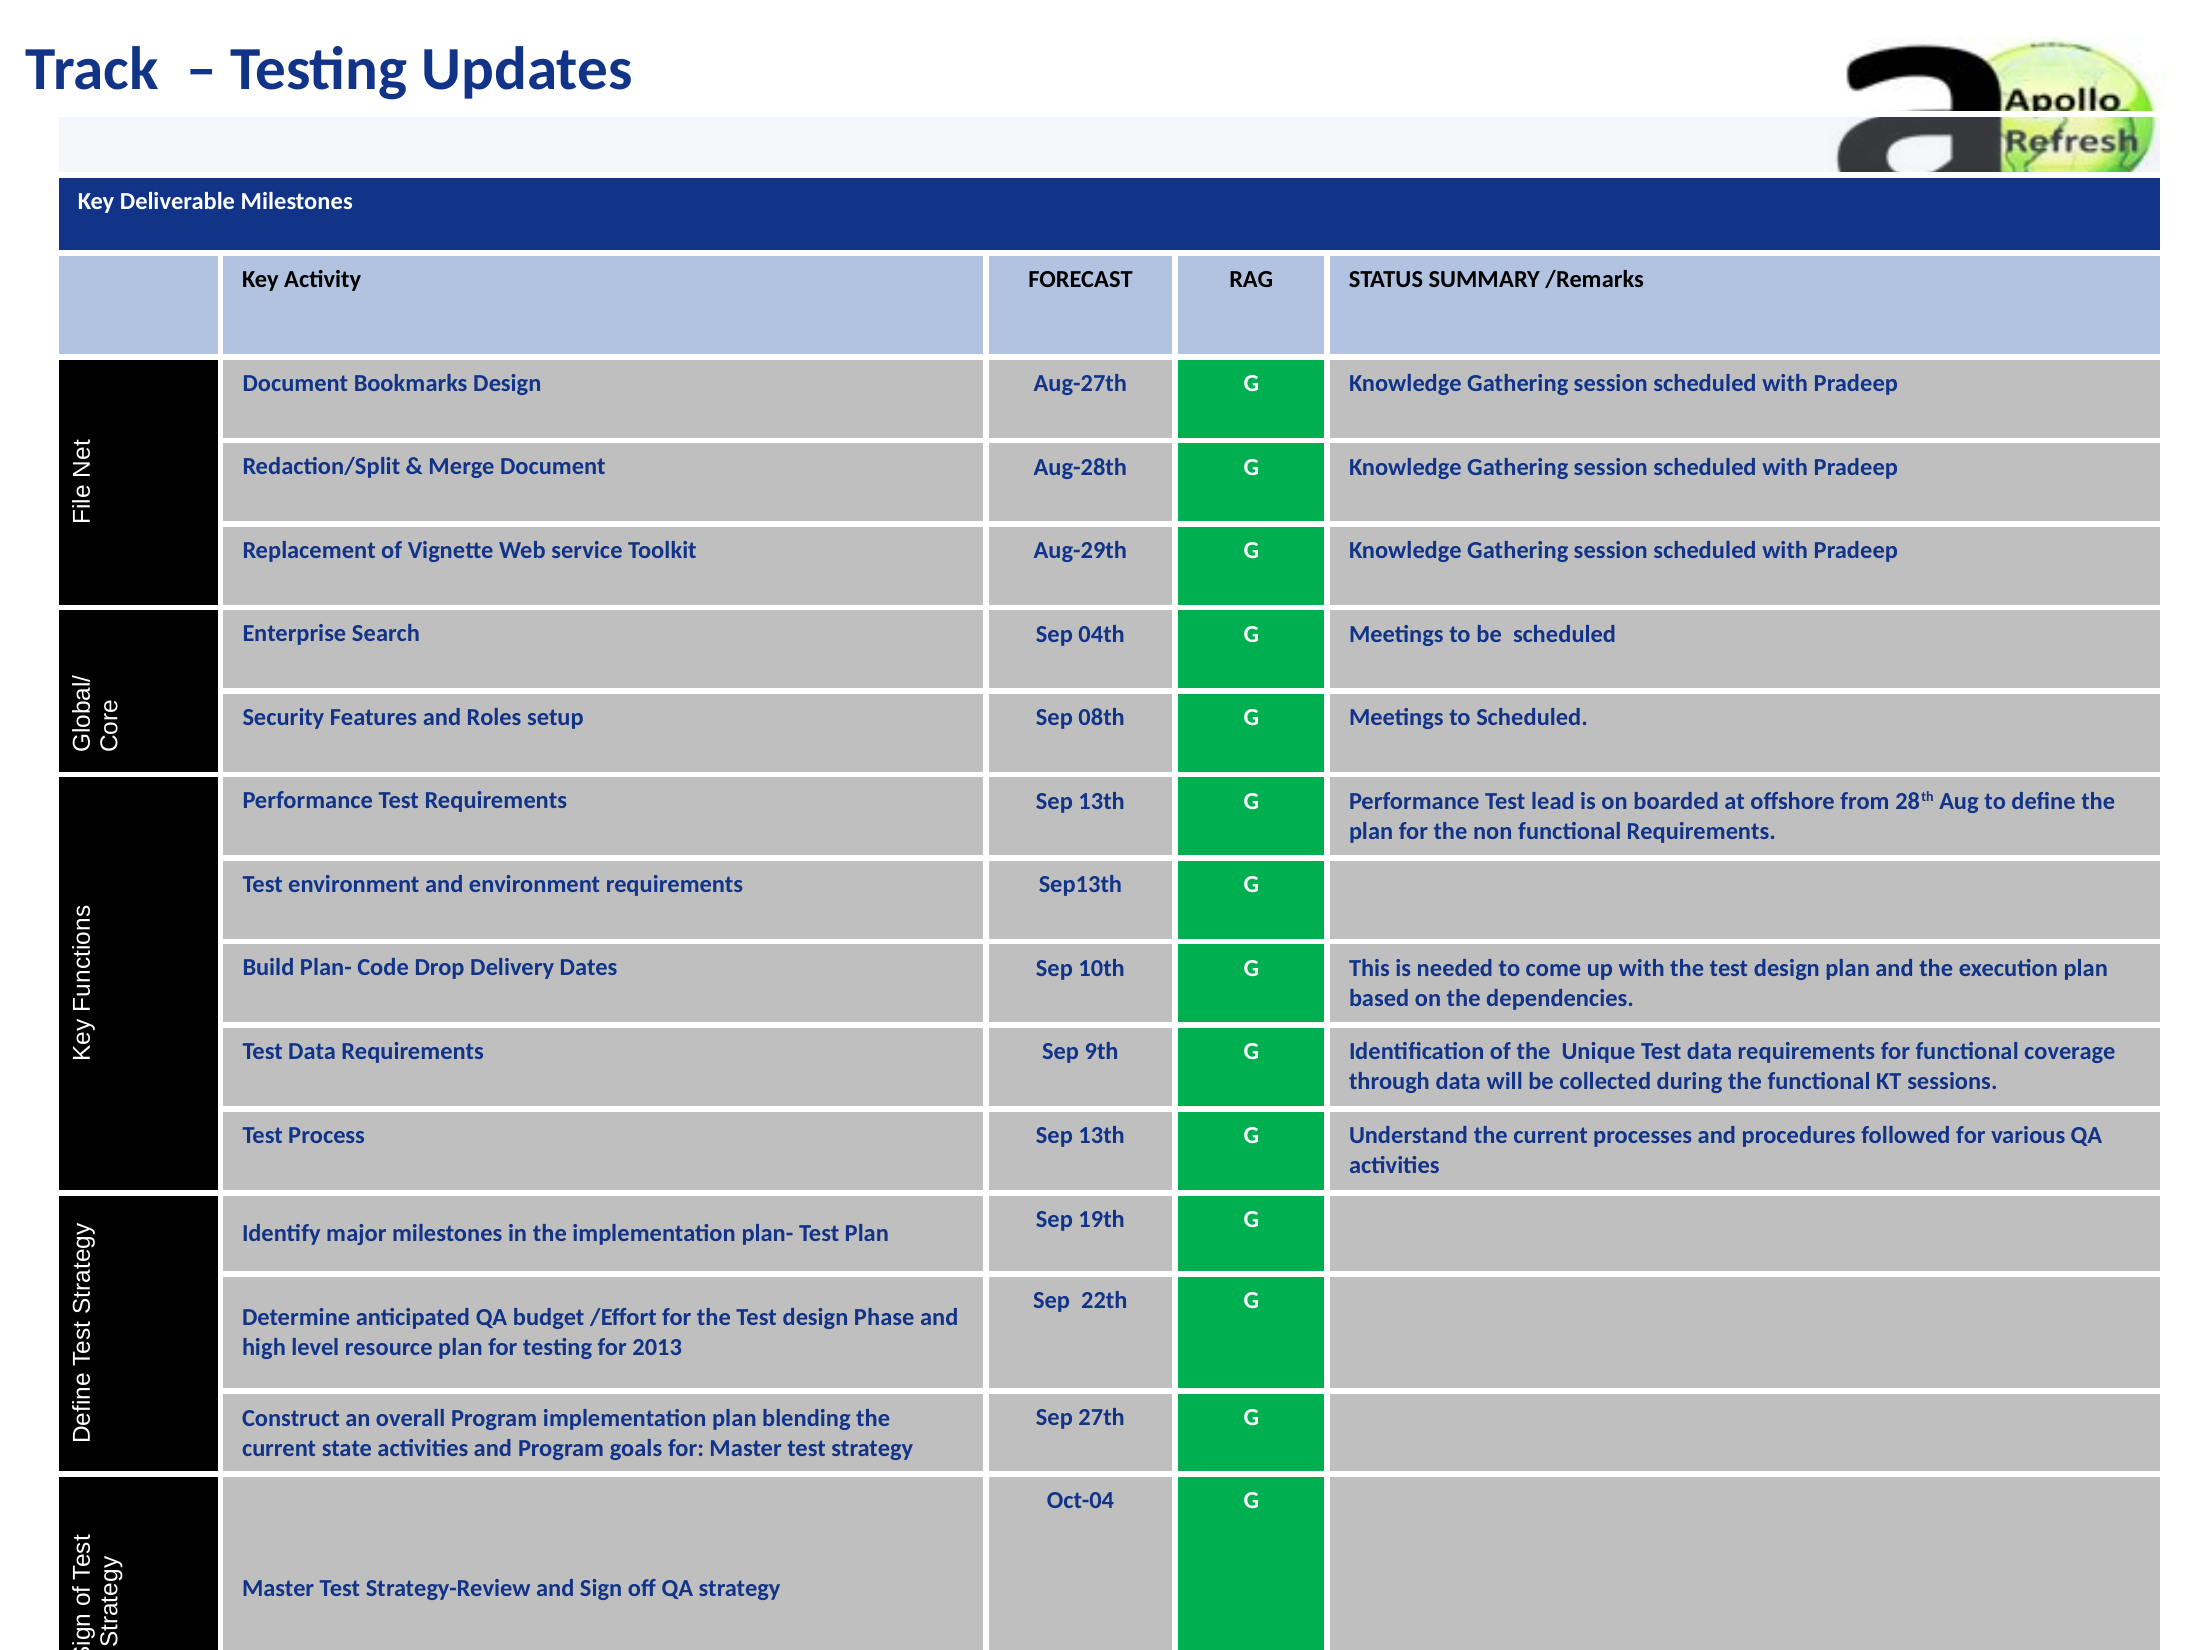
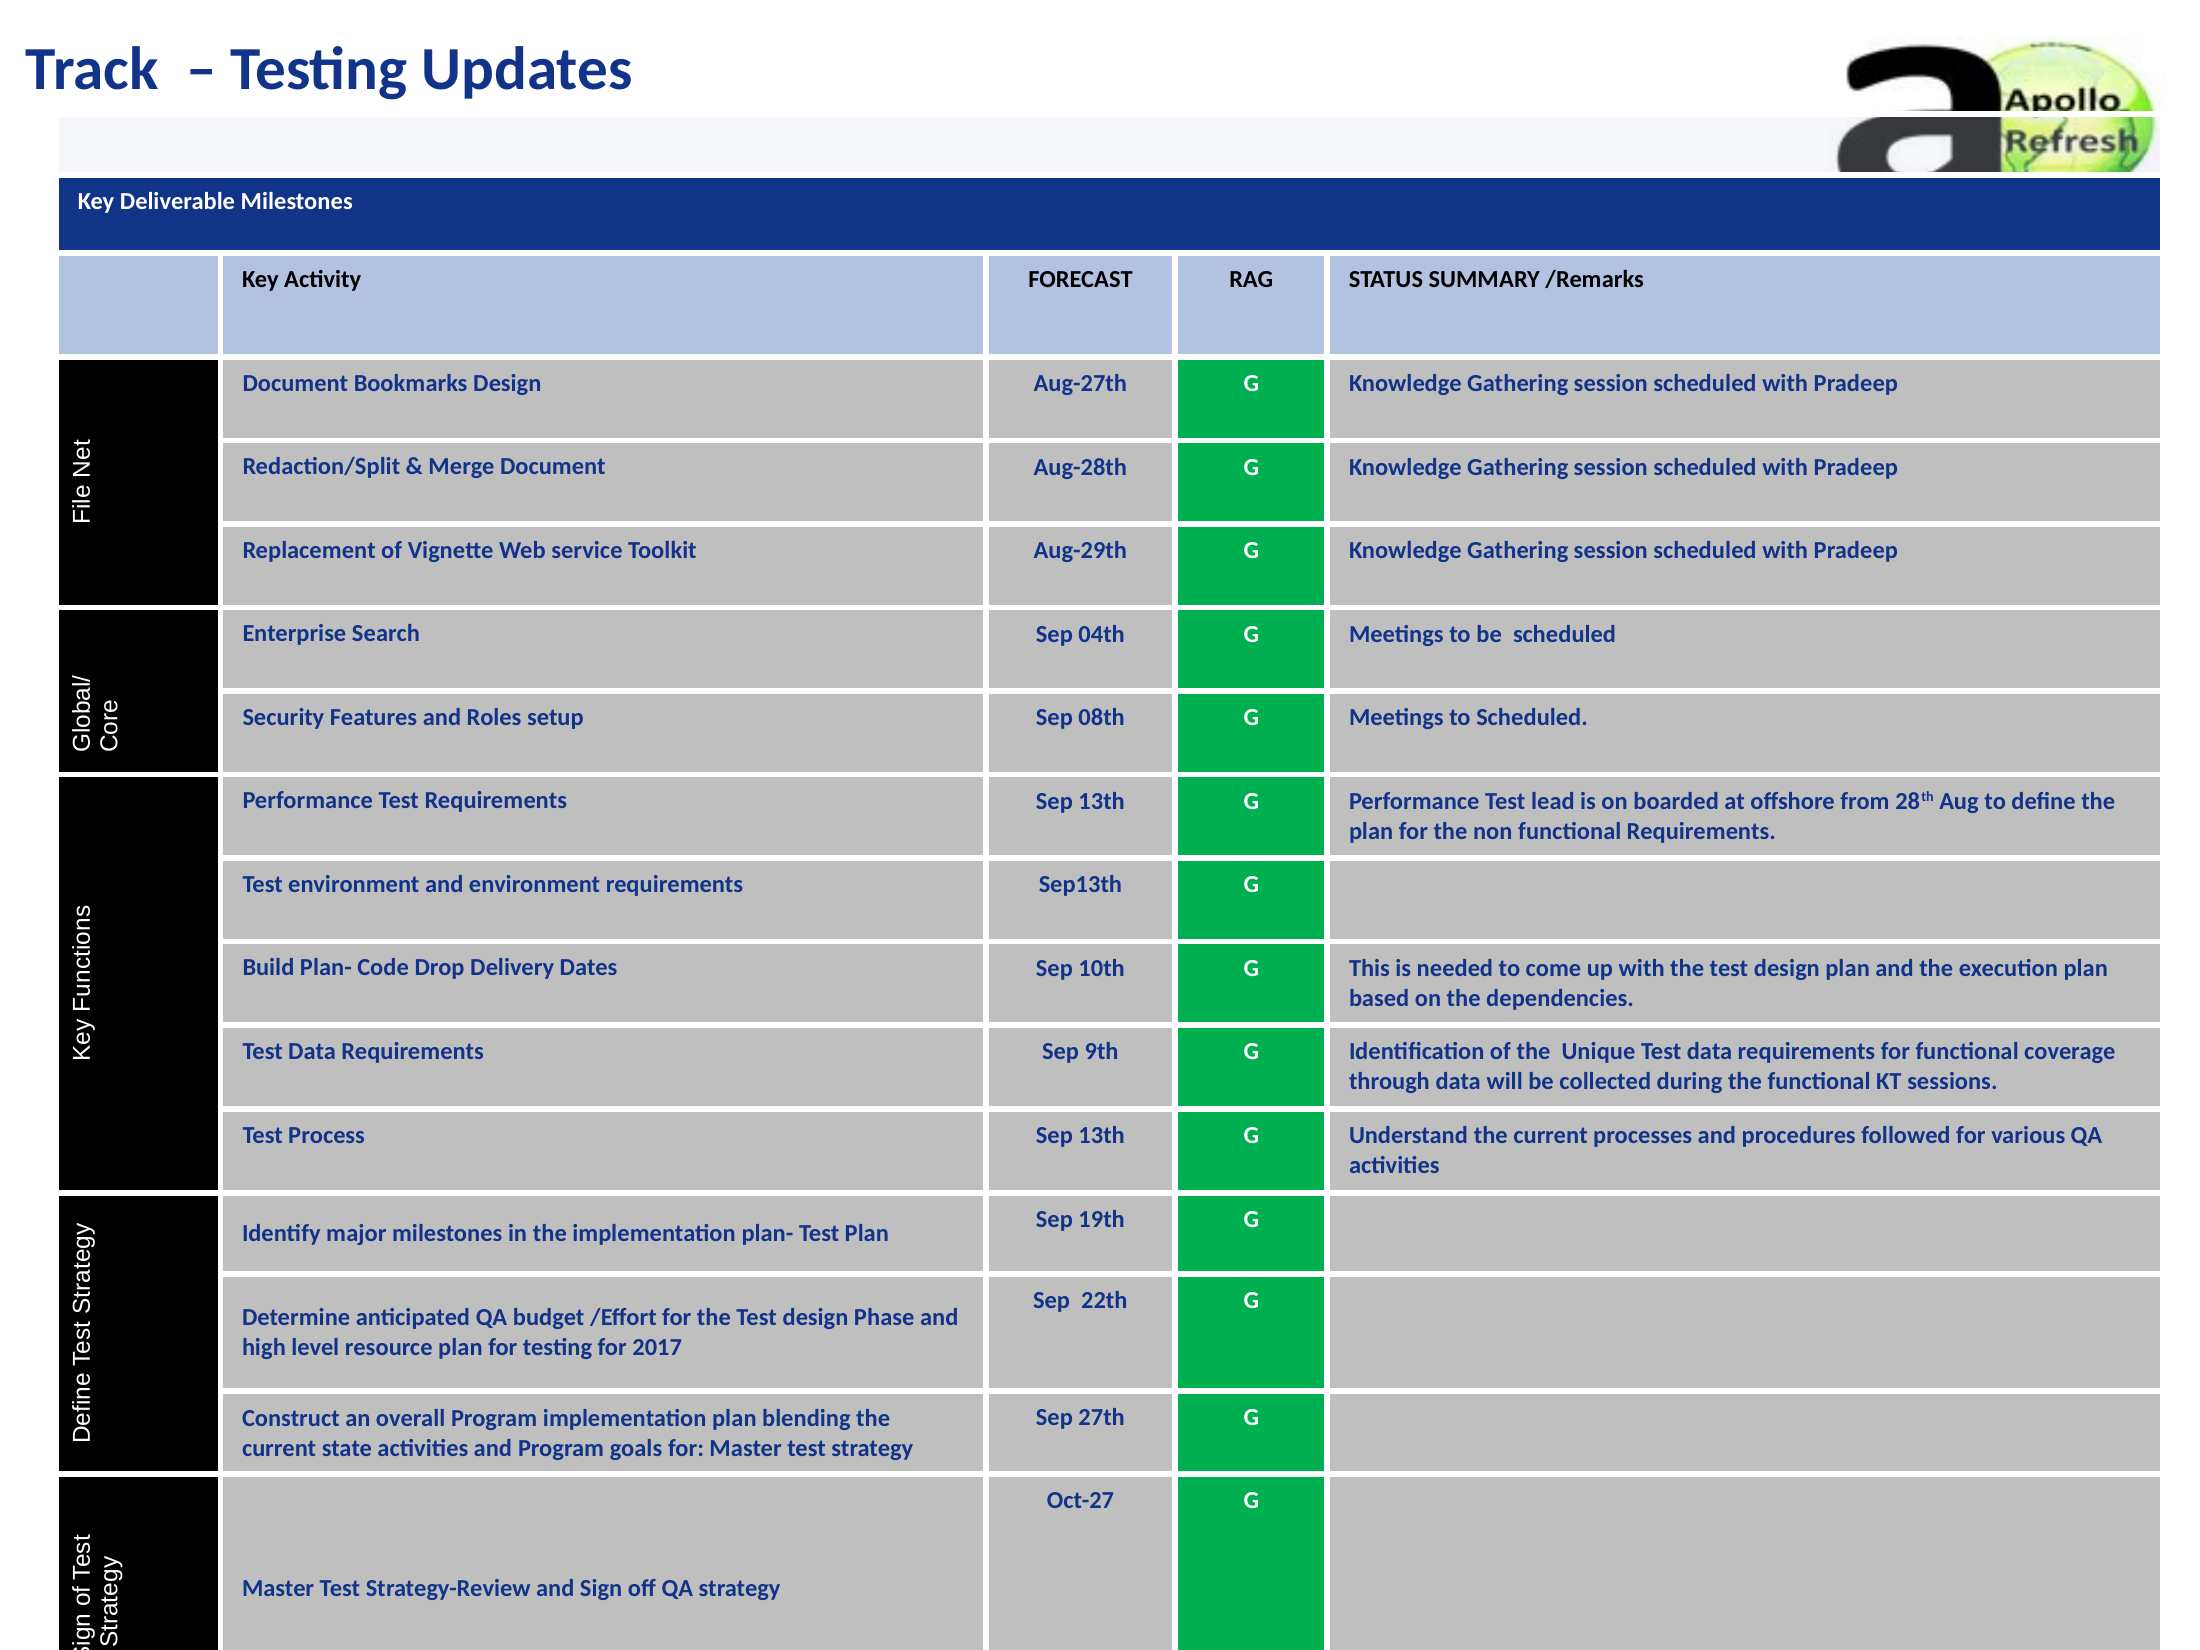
2013: 2013 -> 2017
Oct-04: Oct-04 -> Oct-27
